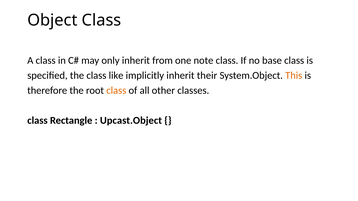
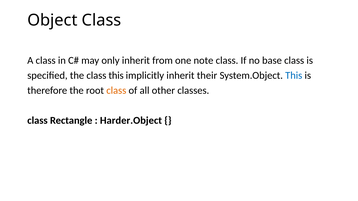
class like: like -> this
This at (294, 76) colour: orange -> blue
Upcast.Object: Upcast.Object -> Harder.Object
